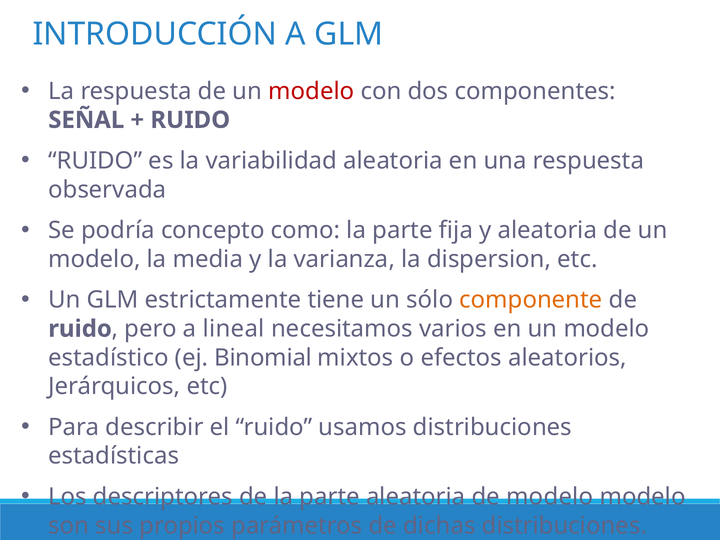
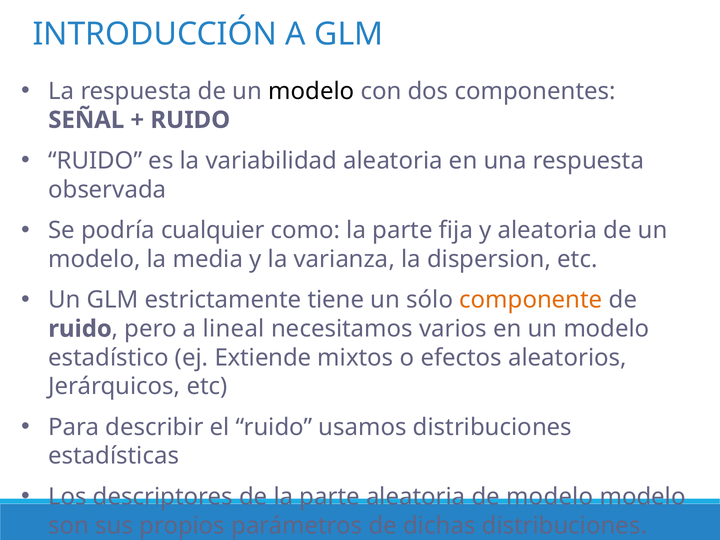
modelo at (311, 91) colour: red -> black
concepto: concepto -> cualquier
ej Binomial: Binomial -> Extiende
